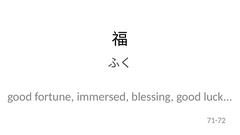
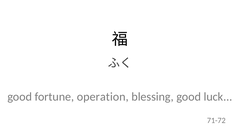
immersed: immersed -> operation
